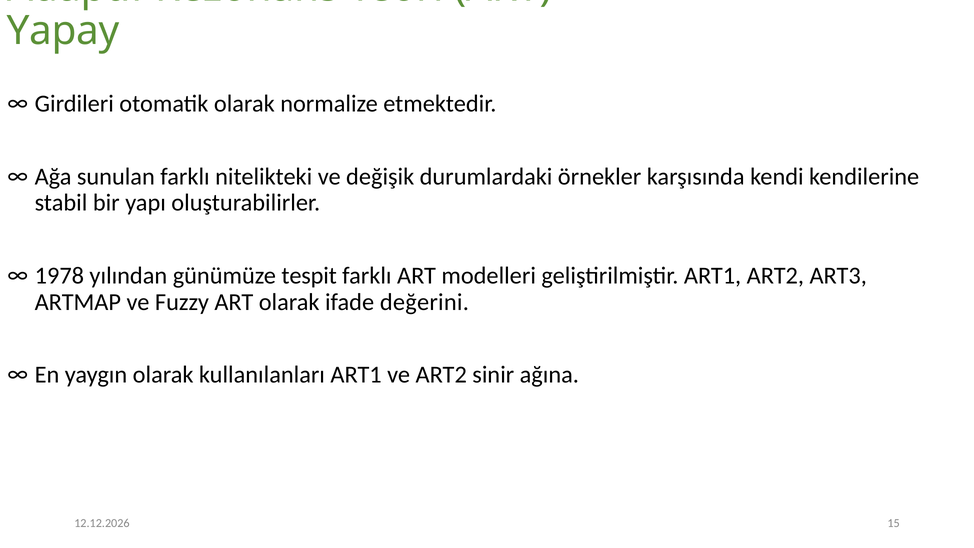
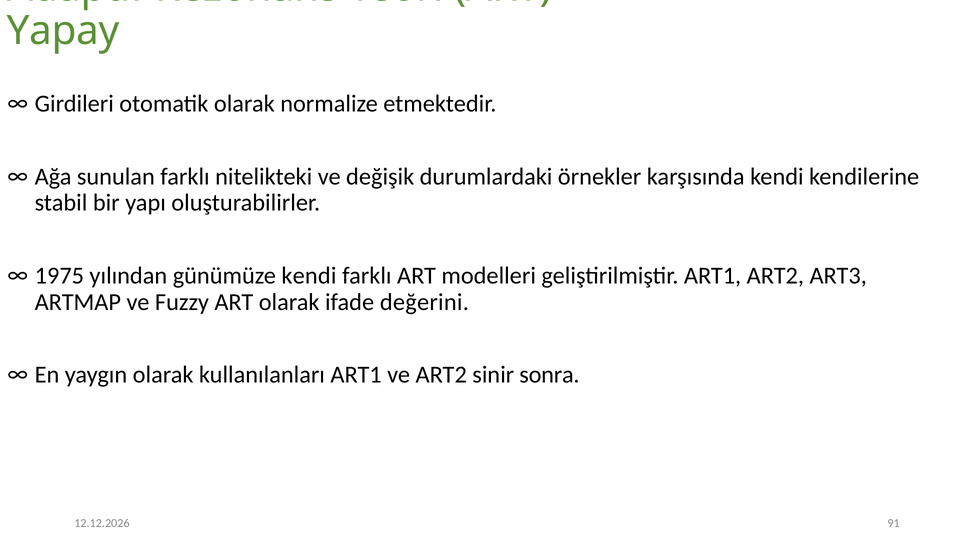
1978: 1978 -> 1975
günümüze tespit: tespit -> kendi
ağına: ağına -> sonra
15: 15 -> 91
